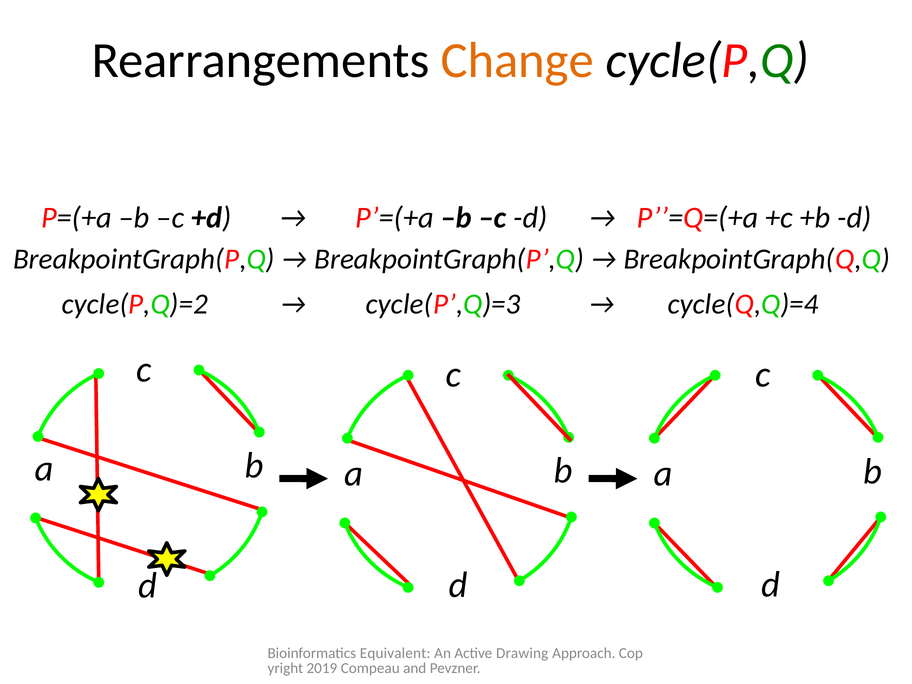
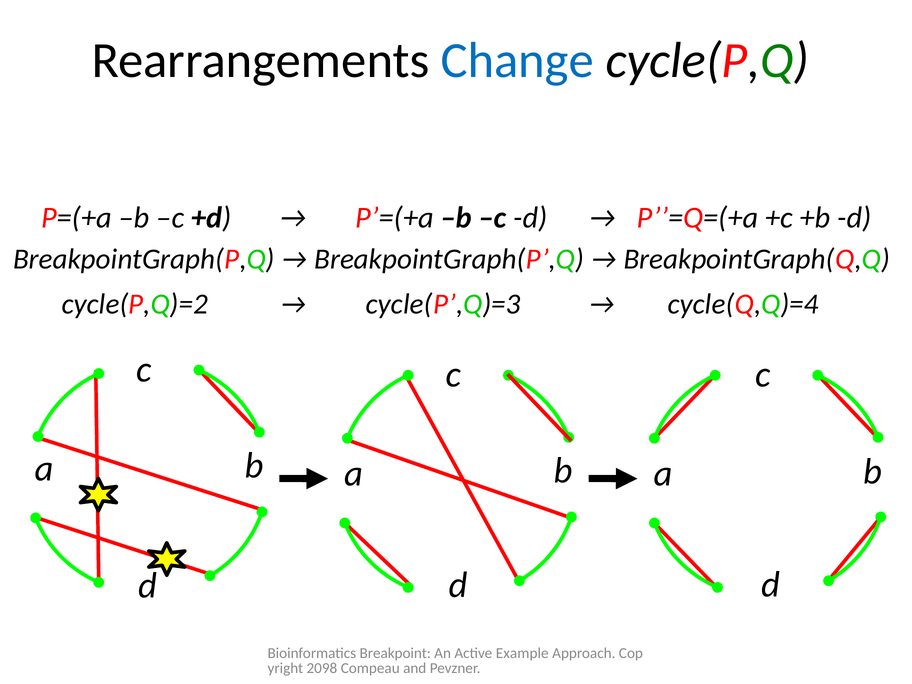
Change colour: orange -> blue
Equivalent: Equivalent -> Breakpoint
Drawing: Drawing -> Example
2019: 2019 -> 2098
